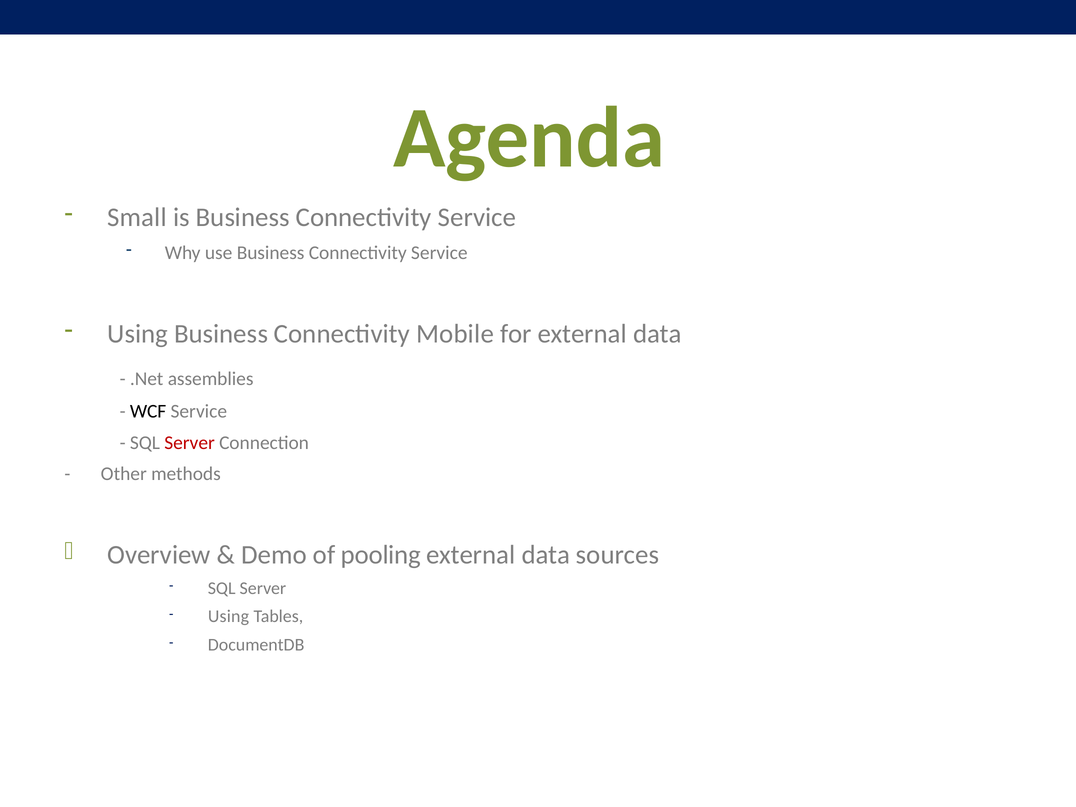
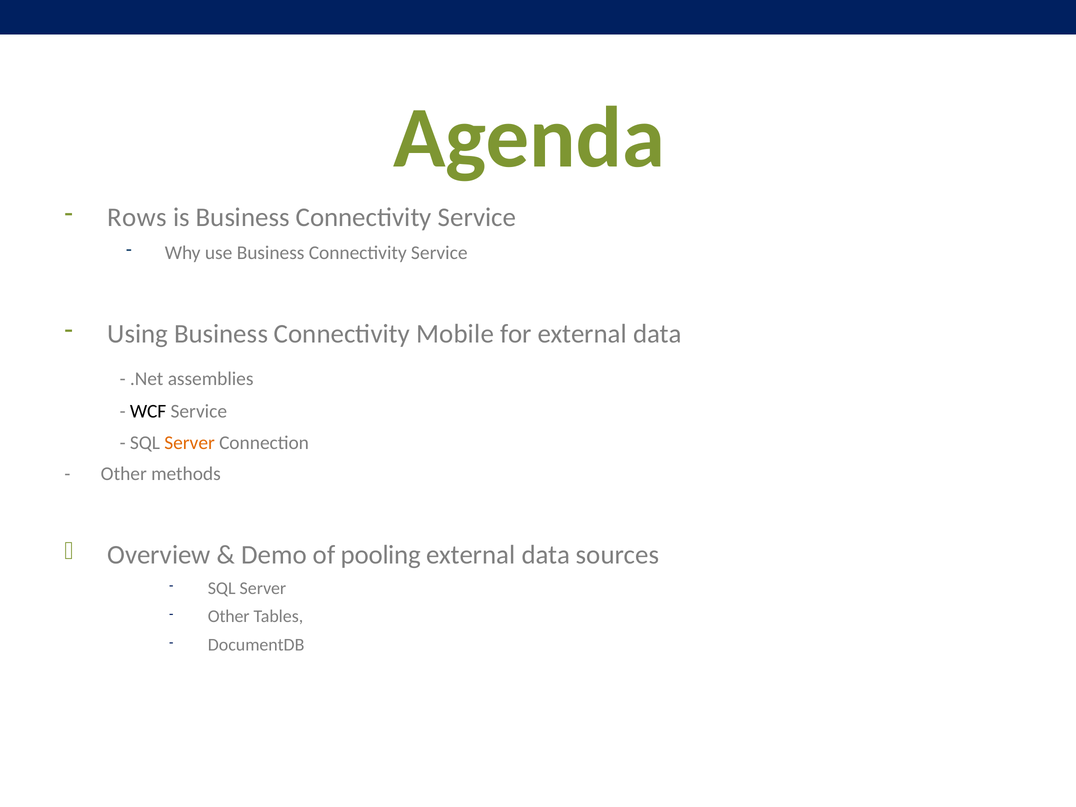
Small: Small -> Rows
Server at (190, 443) colour: red -> orange
Using at (229, 617): Using -> Other
